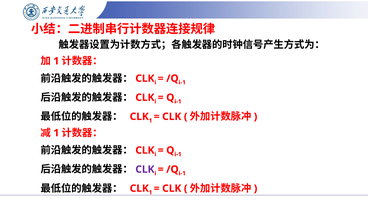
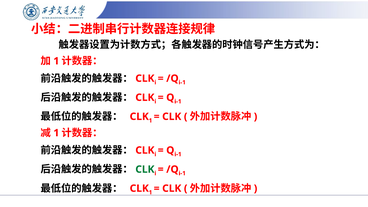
CLK at (145, 169) colour: purple -> green
